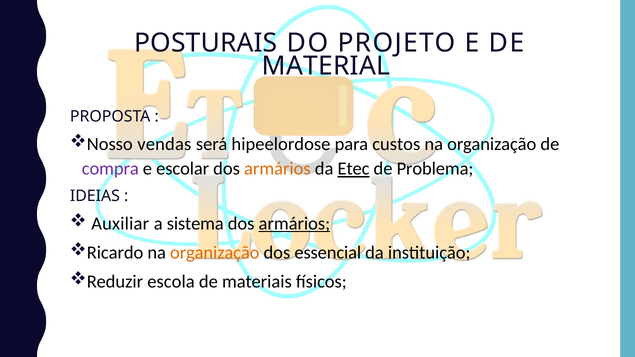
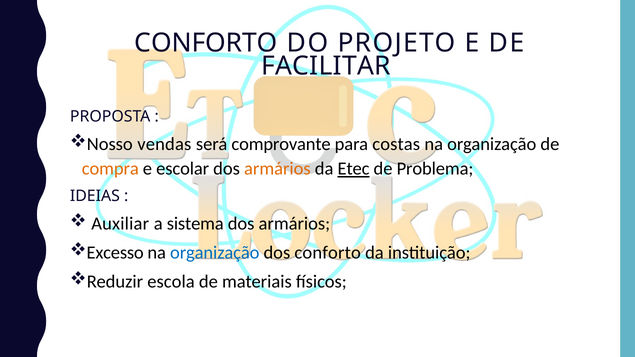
POSTURAIS at (206, 43): POSTURAIS -> CONFORTO
MATERIAL: MATERIAL -> FACILITAR
hipeelordose: hipeelordose -> comprovante
custos: custos -> costas
compra colour: purple -> orange
armários at (294, 224) underline: present -> none
Ricardo: Ricardo -> Excesso
organização at (215, 253) colour: orange -> blue
dos essencial: essencial -> conforto
